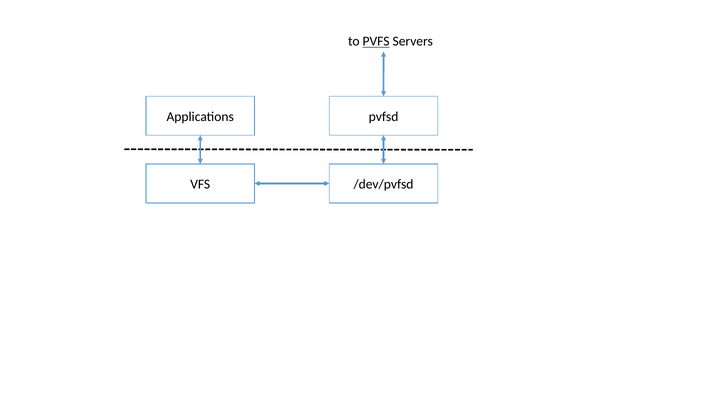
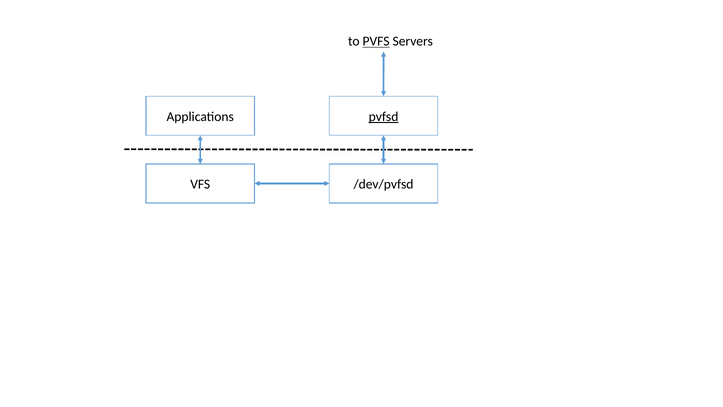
pvfsd underline: none -> present
